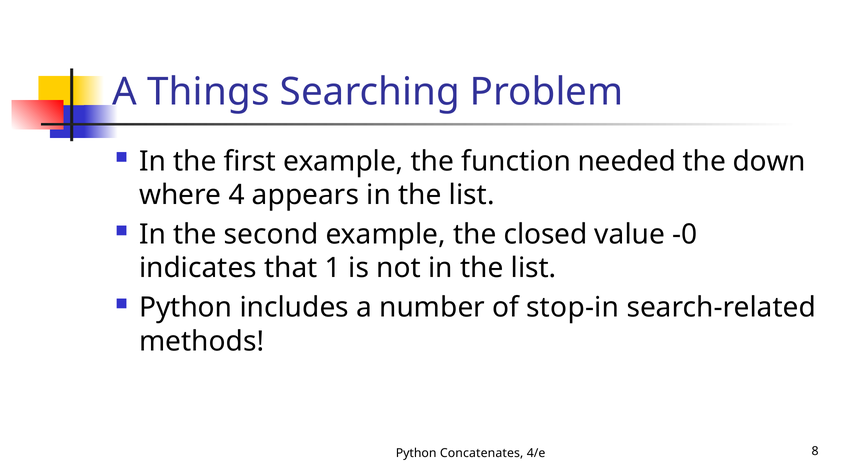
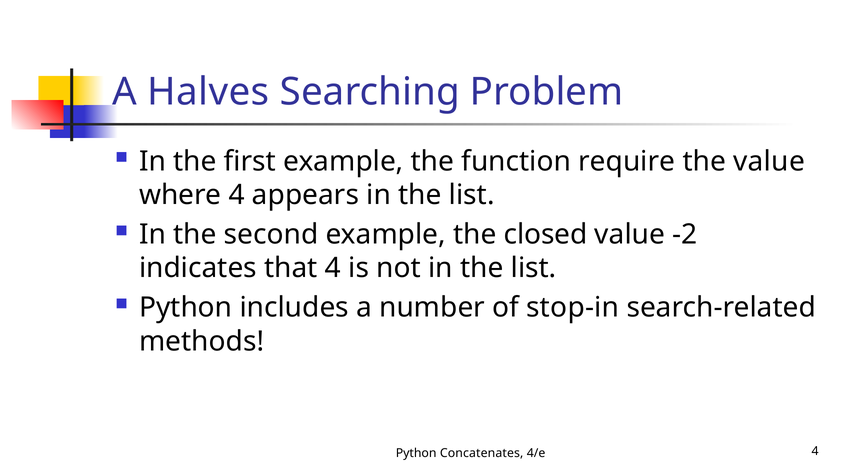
Things: Things -> Halves
needed: needed -> require
the down: down -> value
-0: -0 -> -2
that 1: 1 -> 4
4/e 8: 8 -> 4
